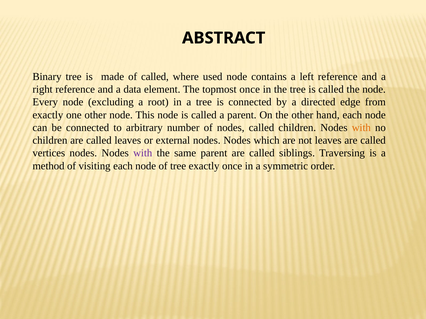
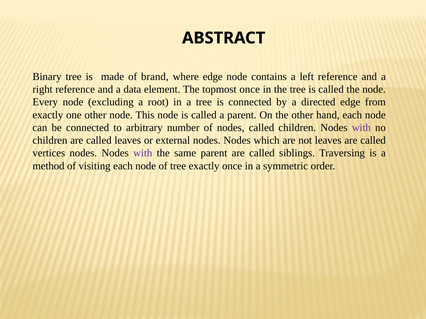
of called: called -> brand
where used: used -> edge
with at (361, 128) colour: orange -> purple
